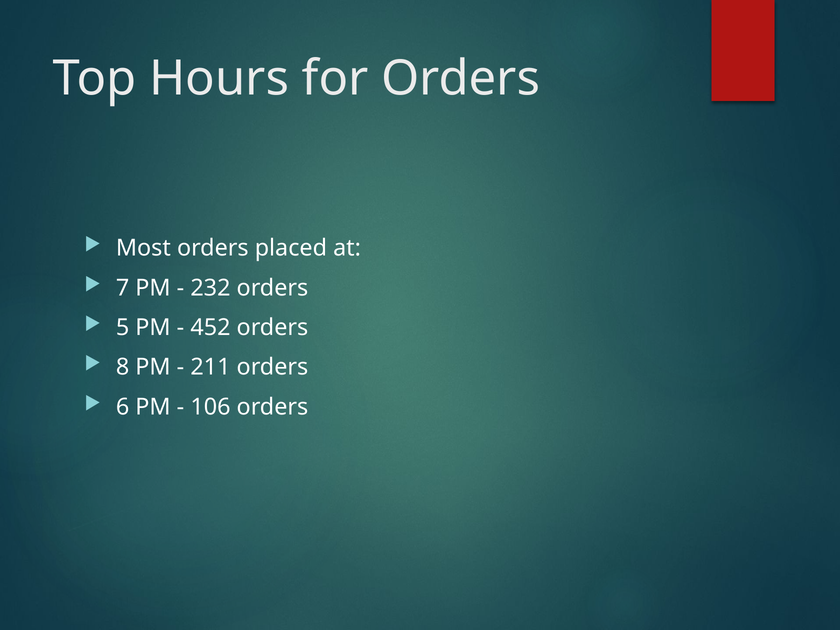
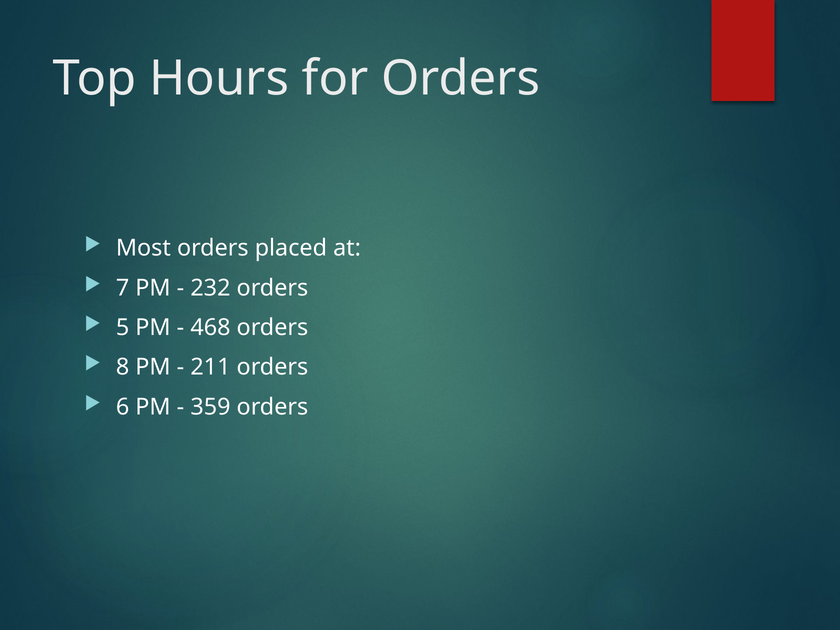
452: 452 -> 468
106: 106 -> 359
